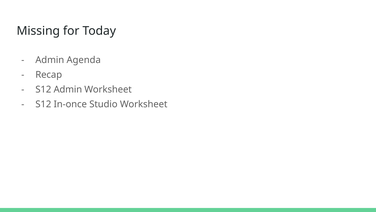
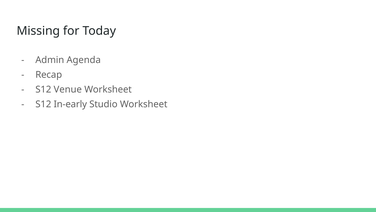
S12 Admin: Admin -> Venue
In-once: In-once -> In-early
